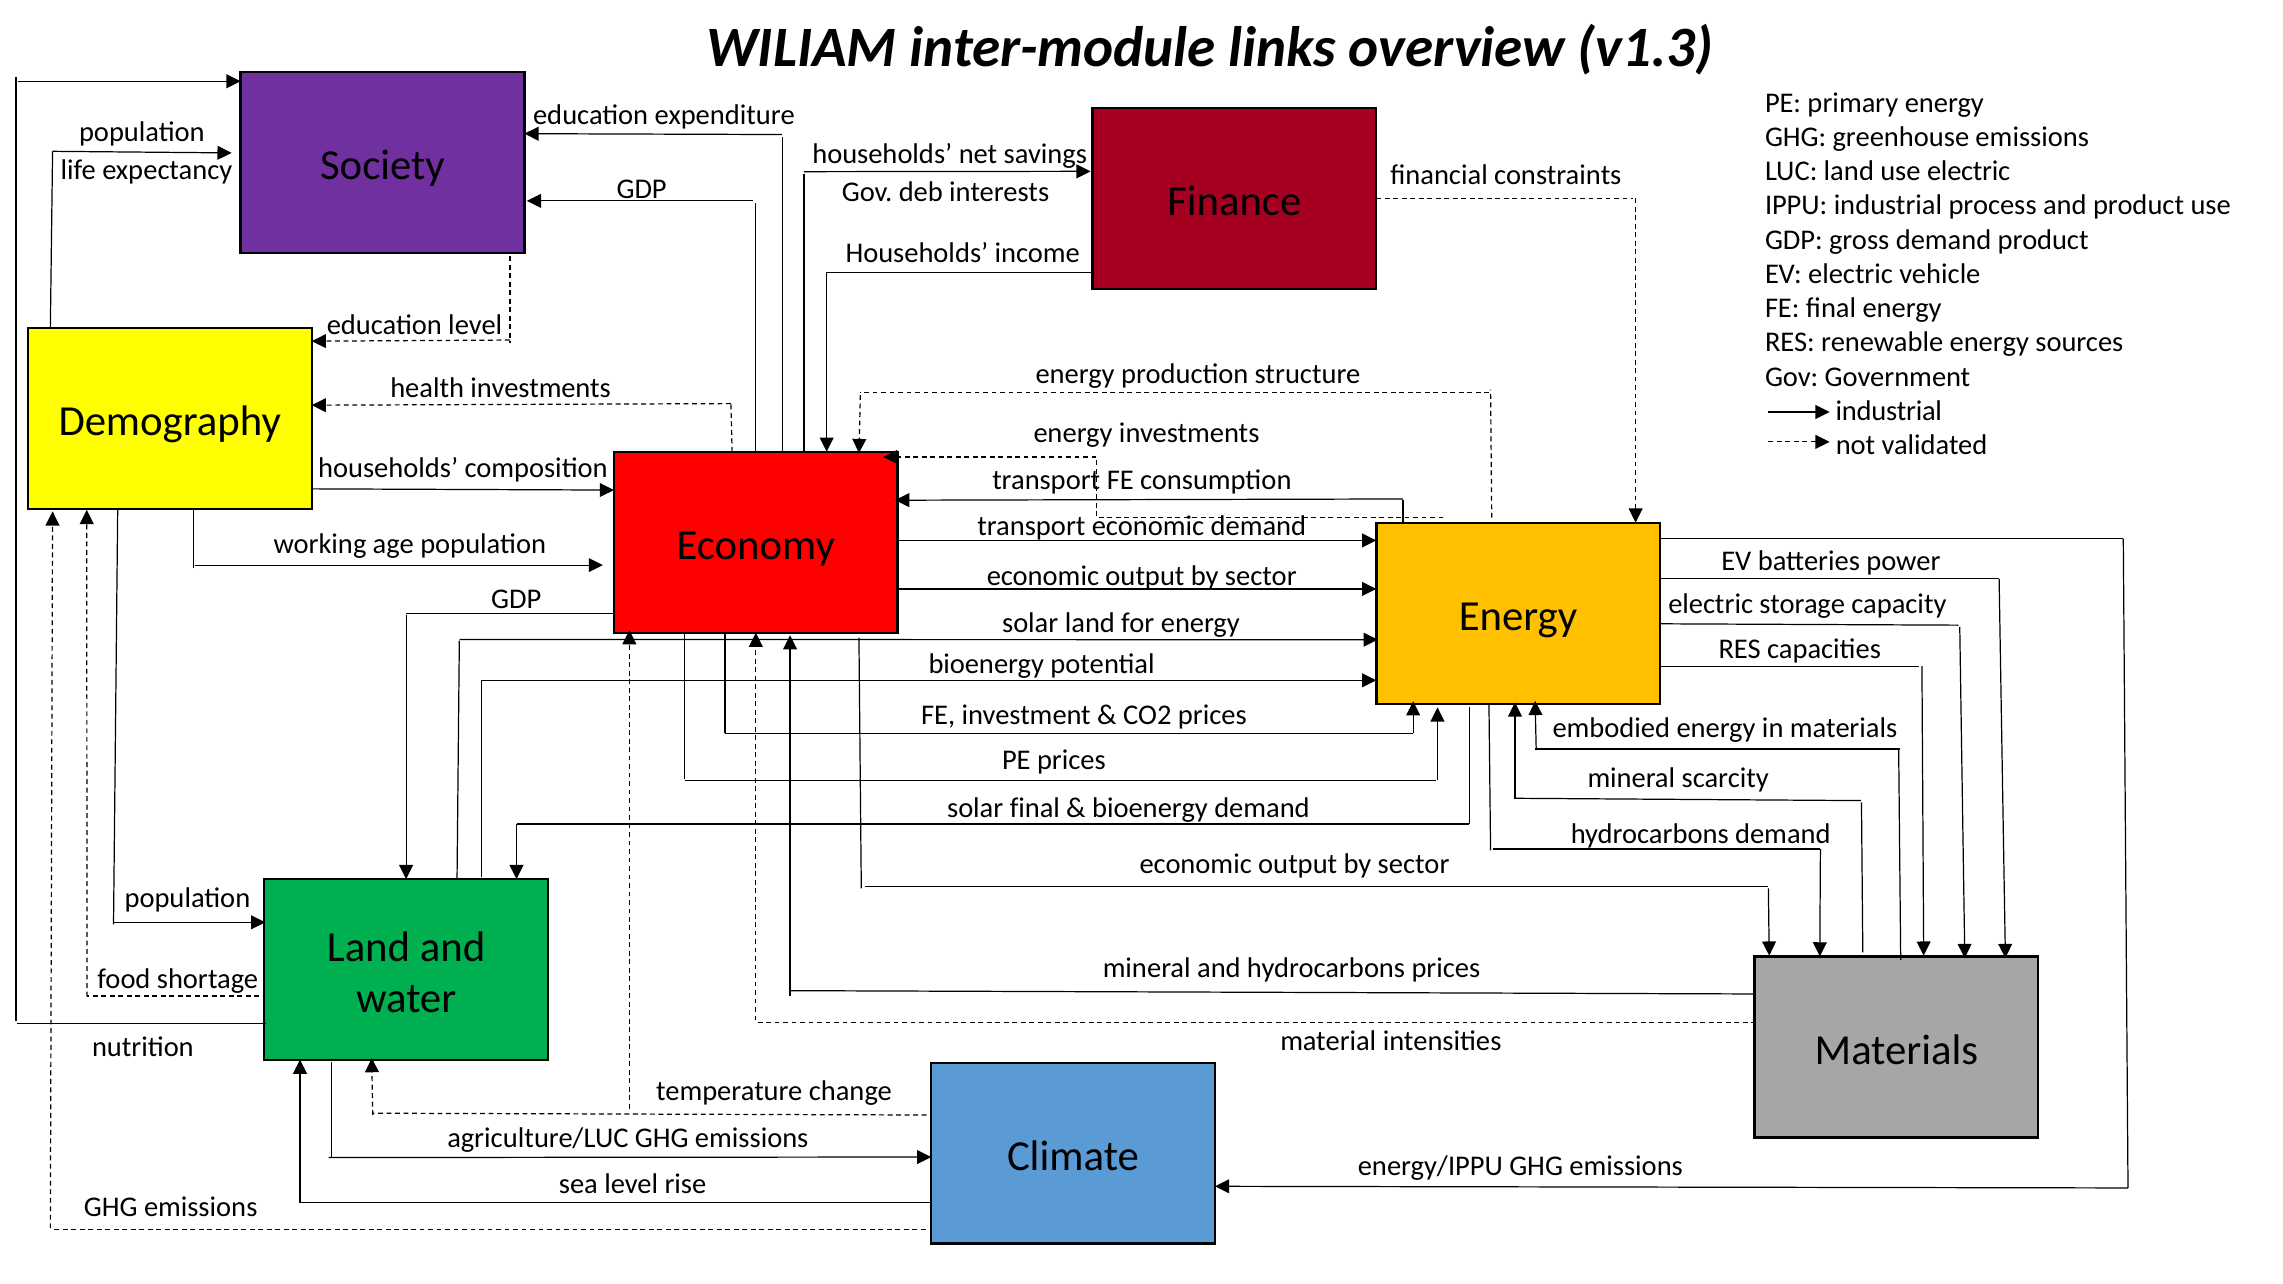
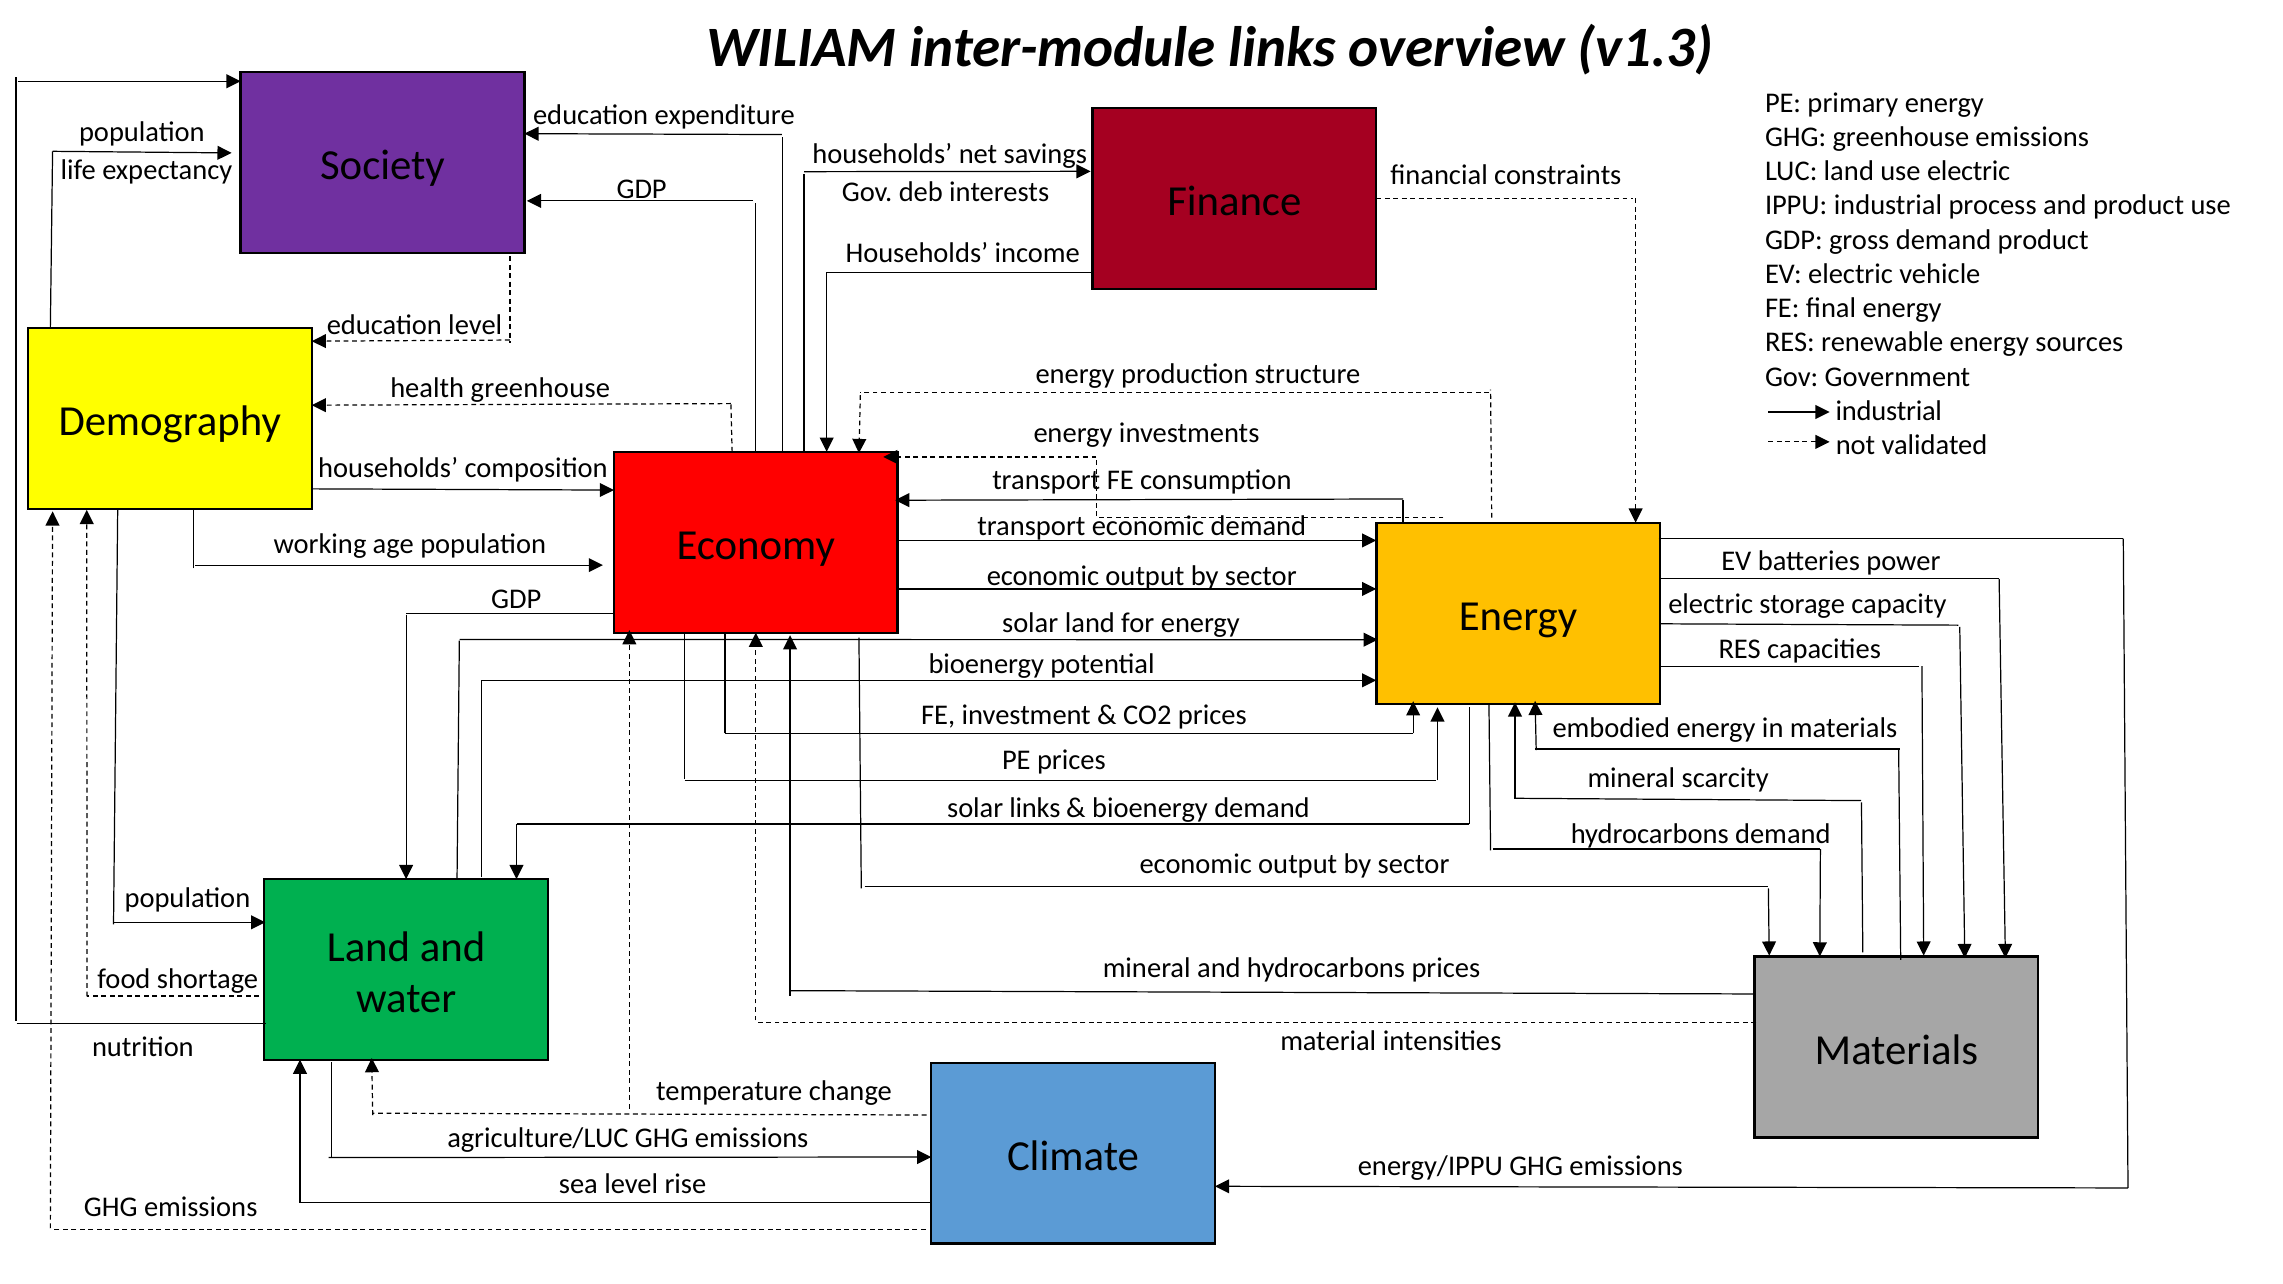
health investments: investments -> greenhouse
solar final: final -> links
